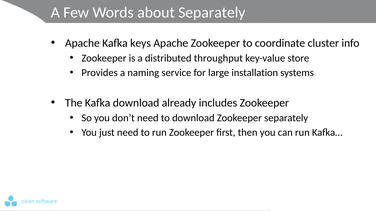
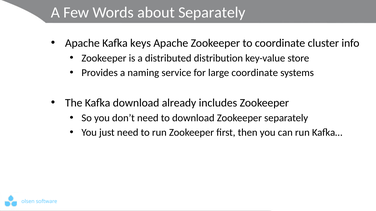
throughput: throughput -> distribution
large installation: installation -> coordinate
